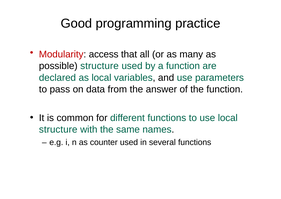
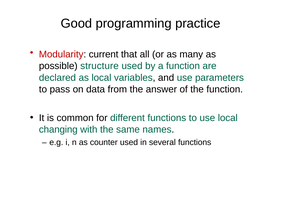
access: access -> current
structure at (58, 129): structure -> changing
